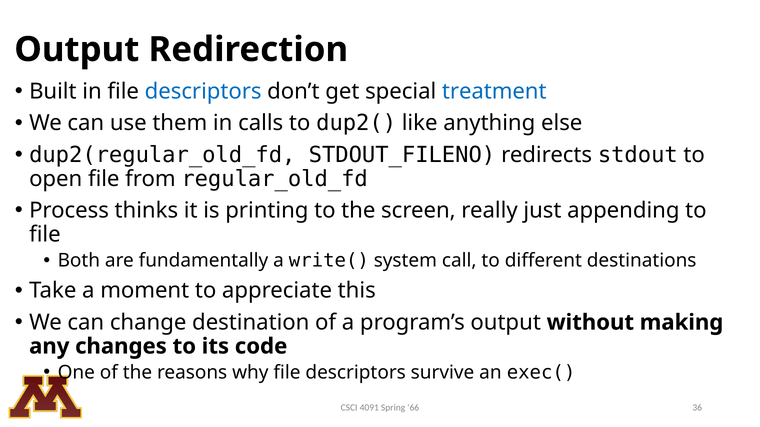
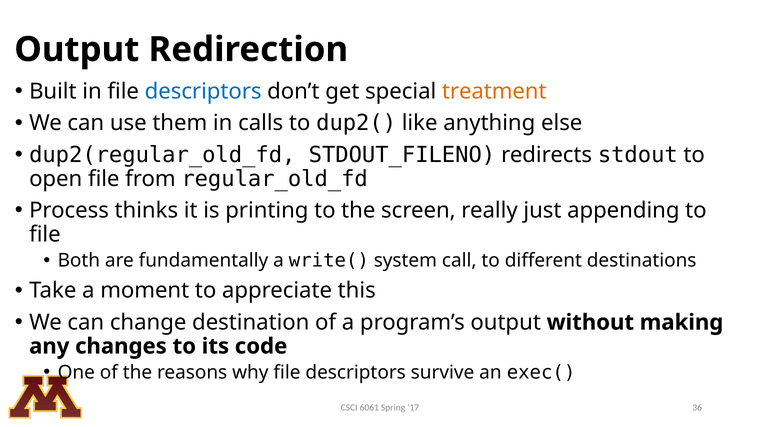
treatment colour: blue -> orange
4091: 4091 -> 6061
66: 66 -> 17
